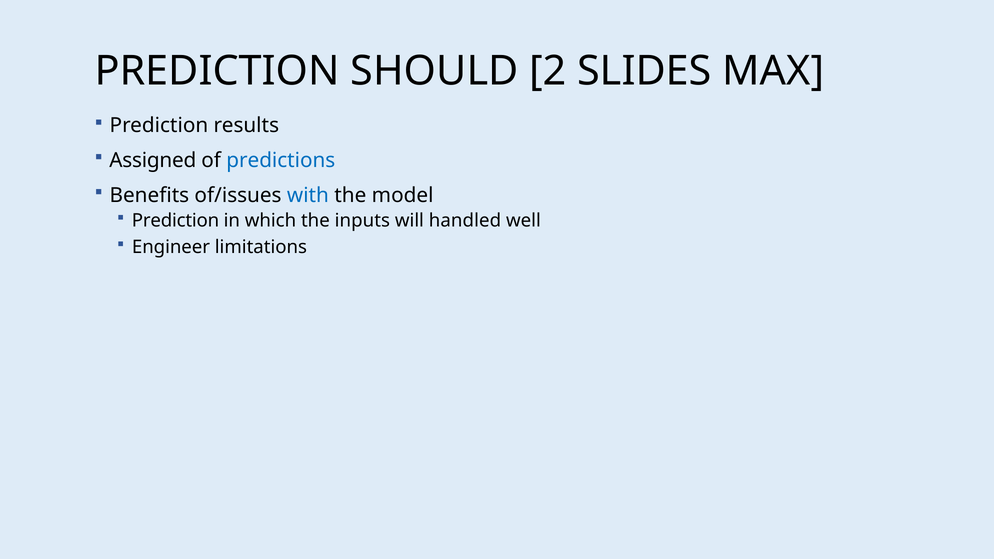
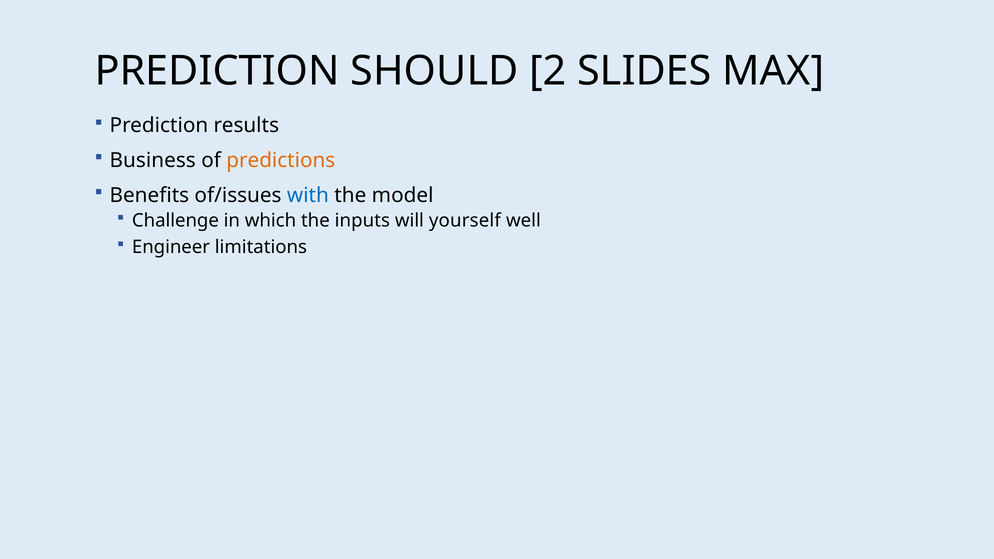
Assigned: Assigned -> Business
predictions colour: blue -> orange
Prediction at (176, 221): Prediction -> Challenge
handled: handled -> yourself
